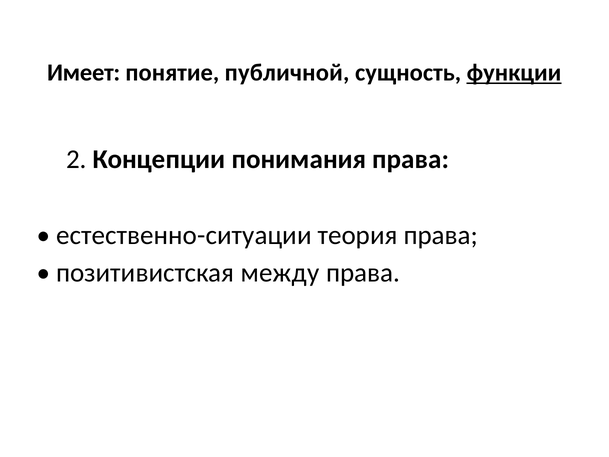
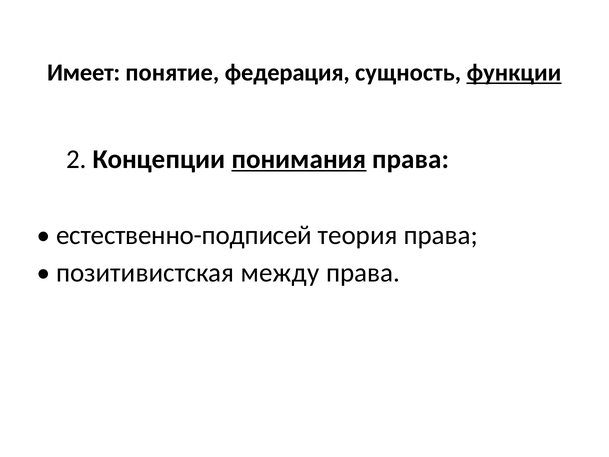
публичной: публичной -> федерация
понимания underline: none -> present
естественно-ситуации: естественно-ситуации -> естественно-подписей
